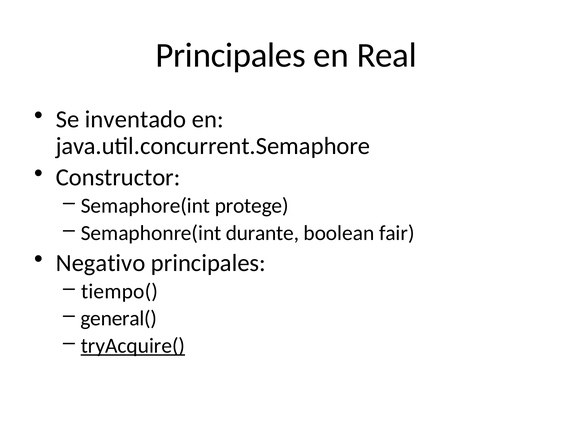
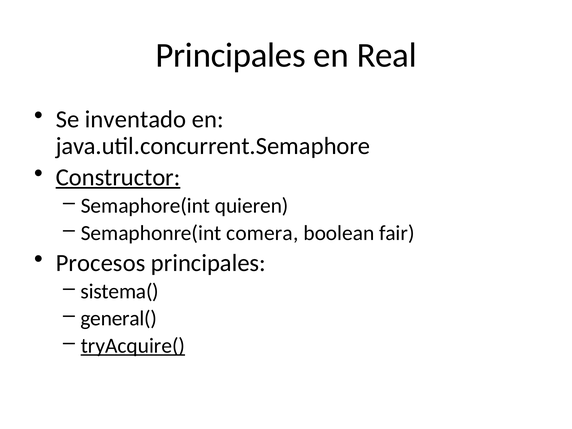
Constructor underline: none -> present
protege: protege -> quieren
durante: durante -> comera
Negativo: Negativo -> Procesos
tiempo(: tiempo( -> sistema(
